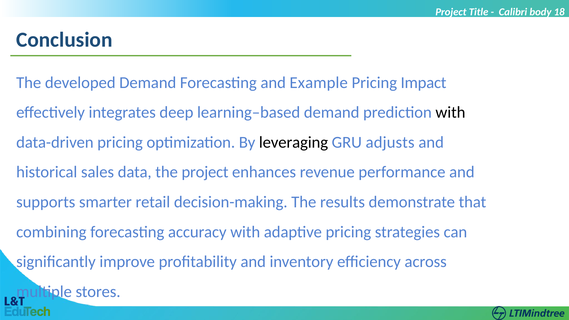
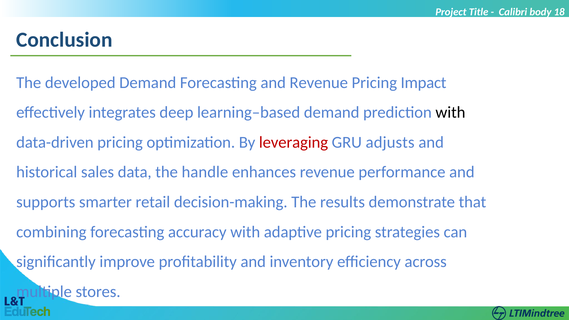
and Example: Example -> Revenue
leveraging colour: black -> red
the project: project -> handle
